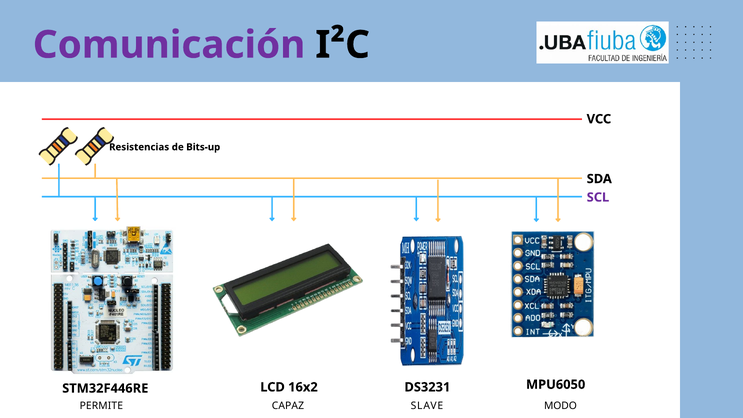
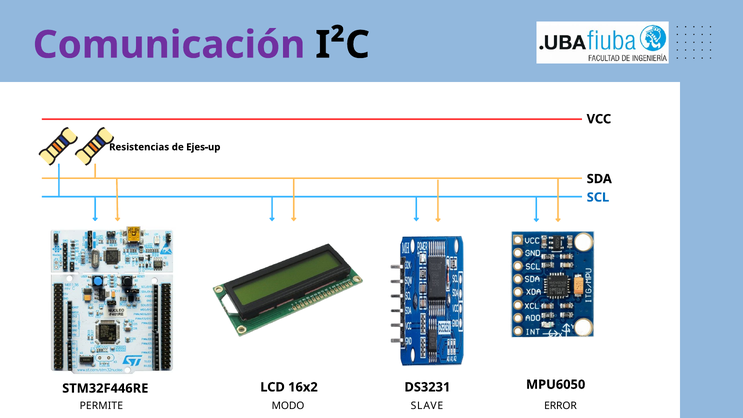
Bits-up: Bits-up -> Ejes-up
SCL colour: purple -> blue
CAPAZ: CAPAZ -> MODO
MODO: MODO -> ERROR
